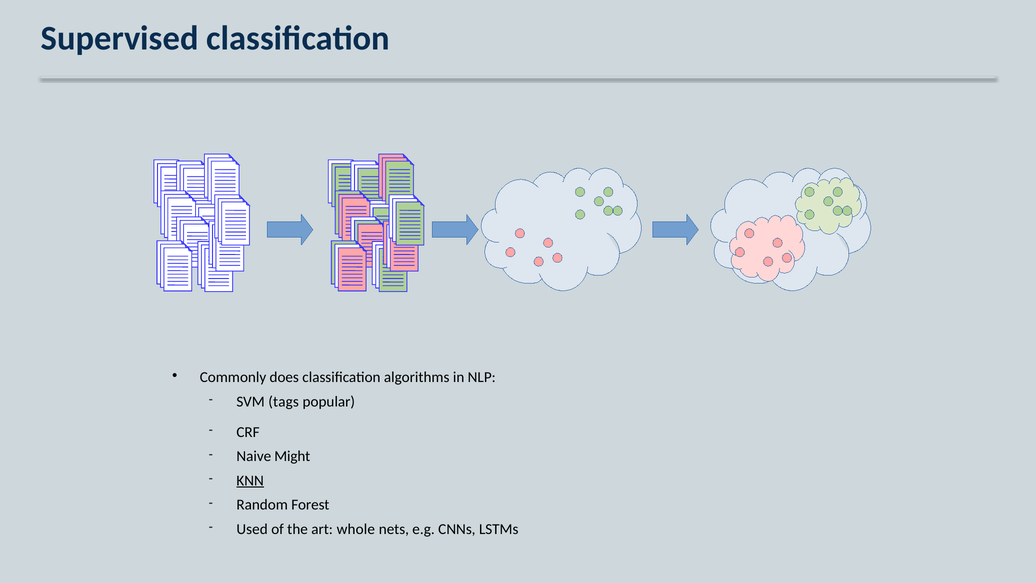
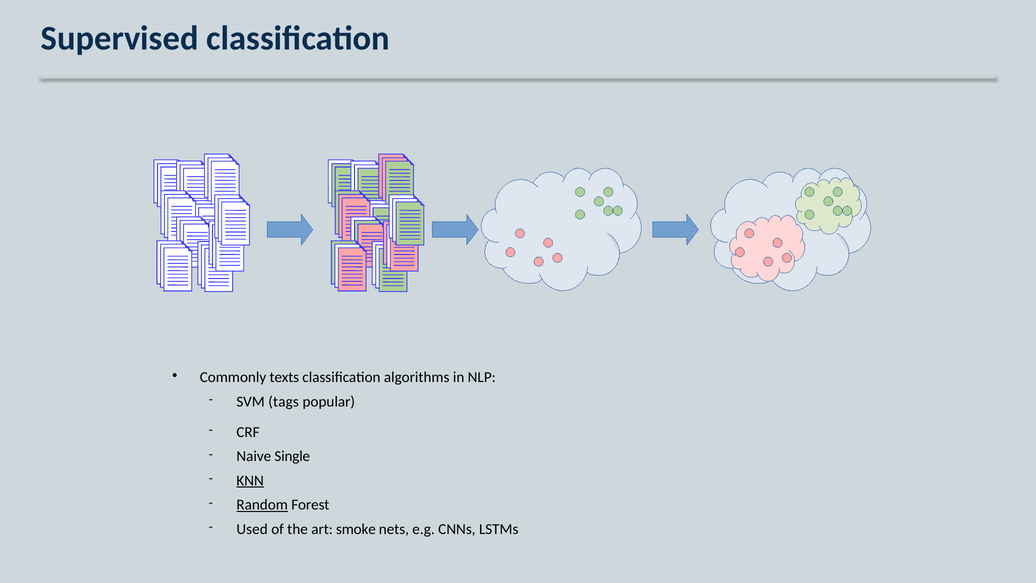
does: does -> texts
Might: Might -> Single
Random underline: none -> present
whole: whole -> smoke
